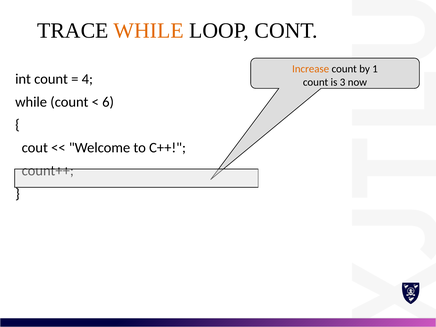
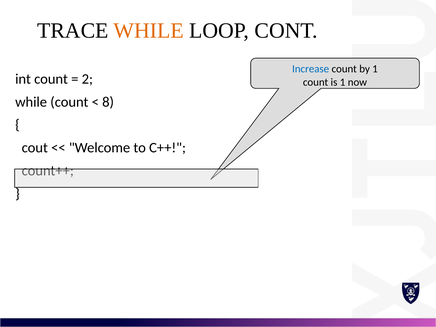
Increase colour: orange -> blue
4: 4 -> 2
is 3: 3 -> 1
6: 6 -> 8
